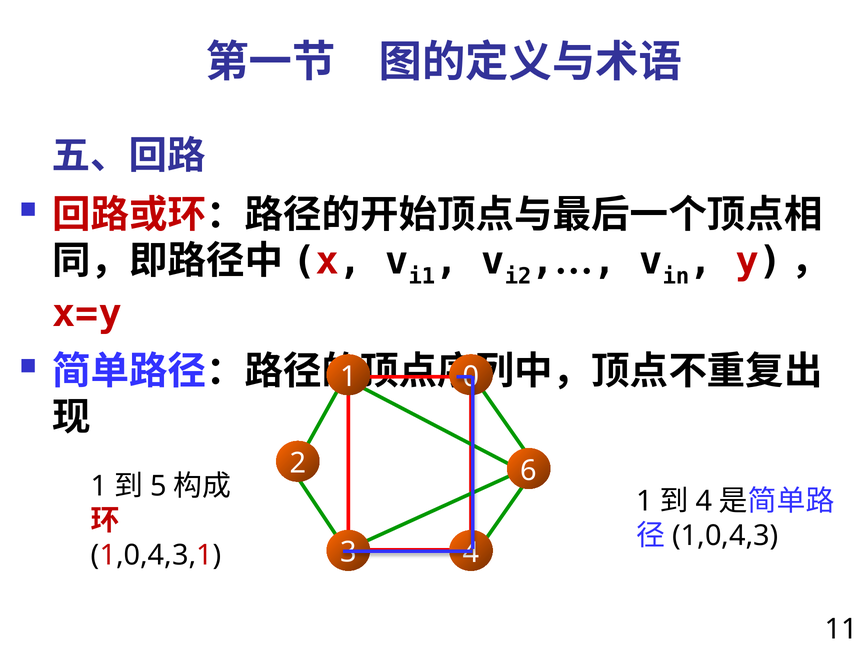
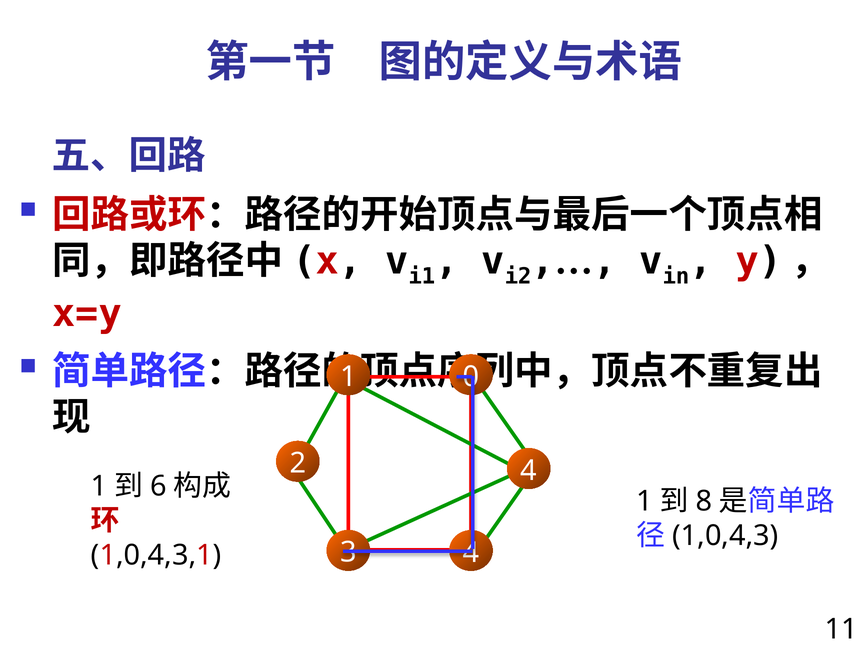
2 6: 6 -> 4
5: 5 -> 6
4 at (704, 502): 4 -> 8
